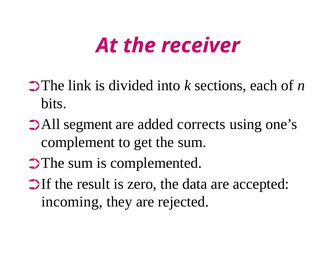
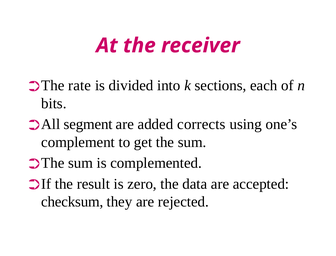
link: link -> rate
incoming: incoming -> checksum
